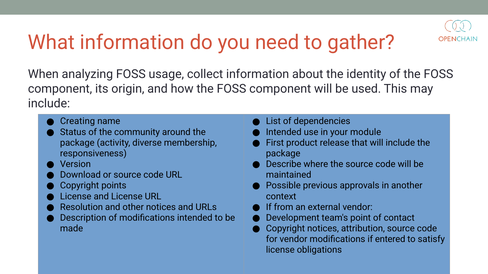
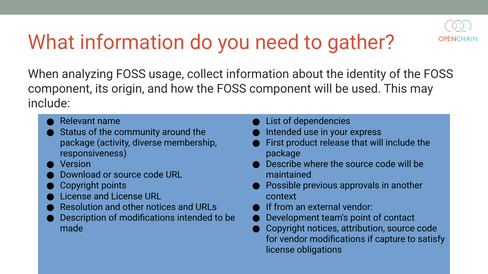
Creating: Creating -> Relevant
module: module -> express
entered: entered -> capture
